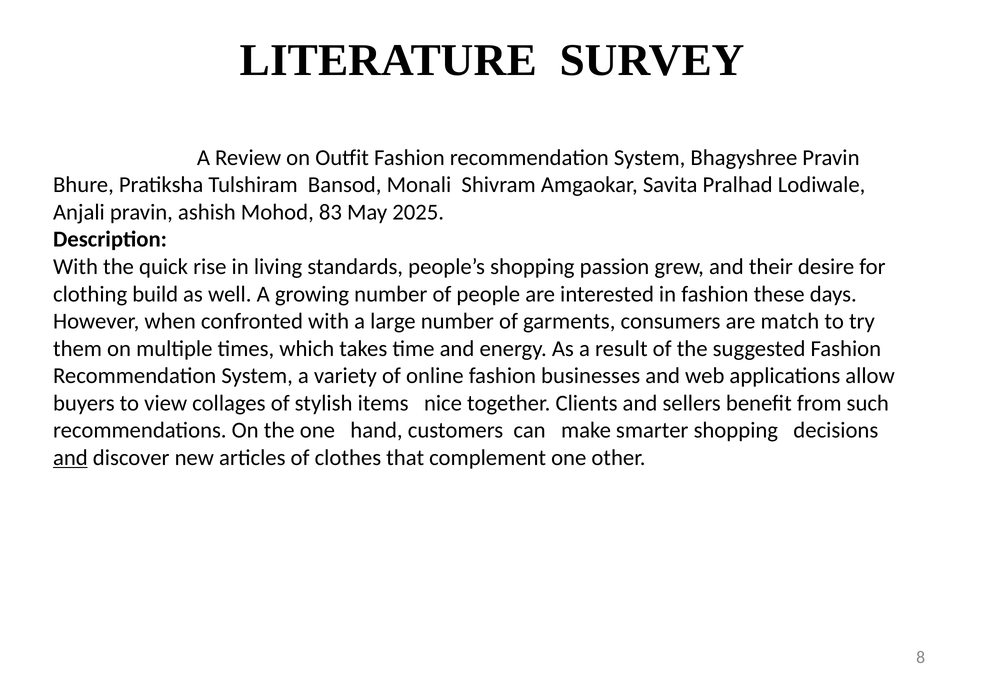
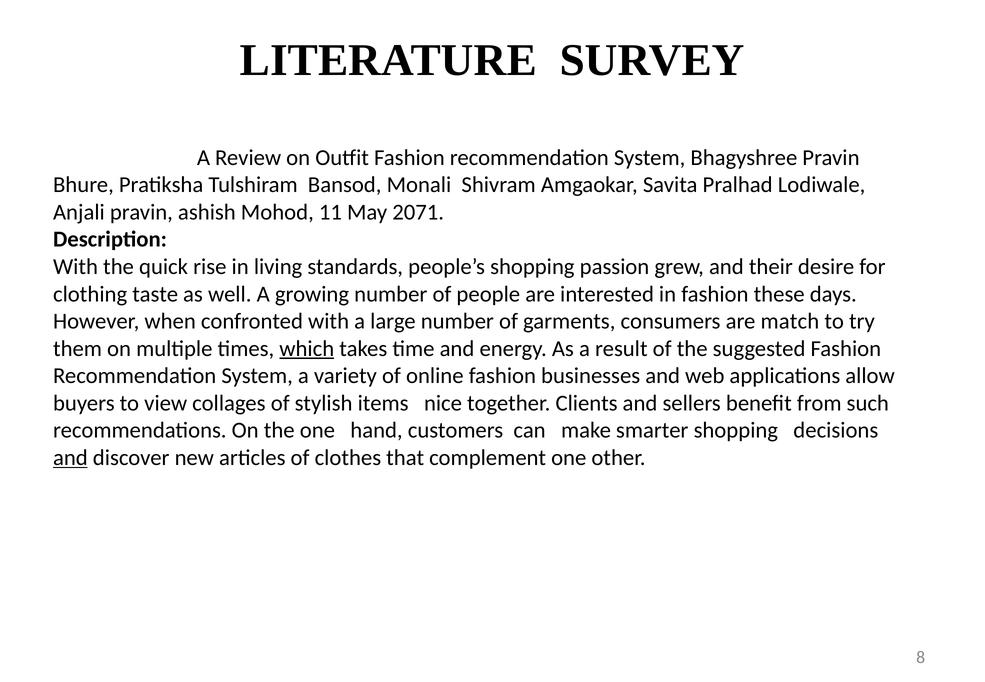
83: 83 -> 11
2025: 2025 -> 2071
build: build -> taste
which underline: none -> present
